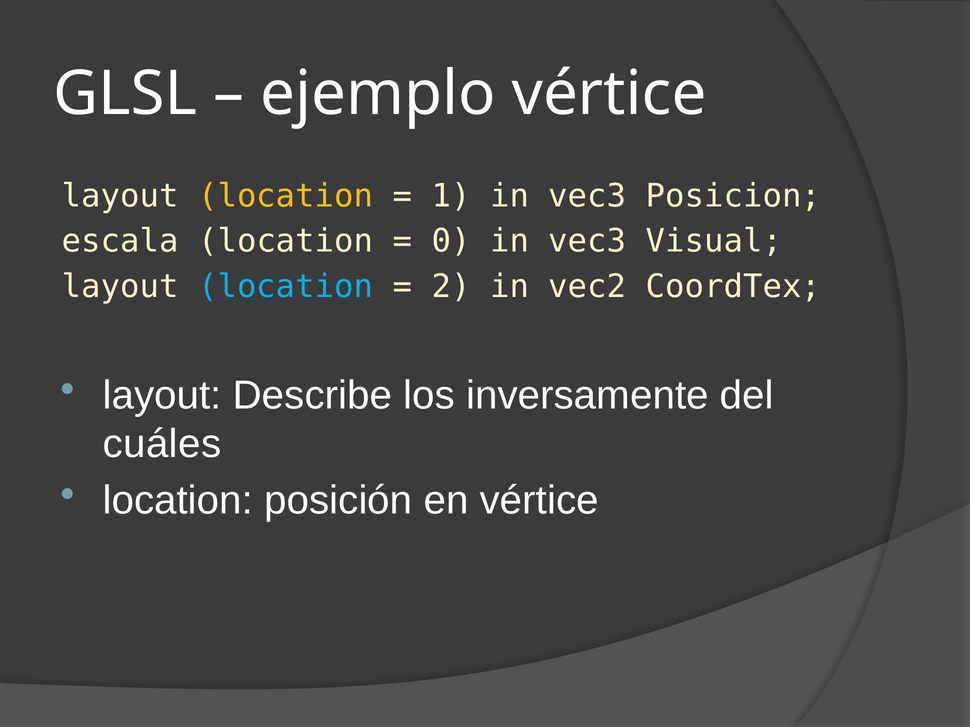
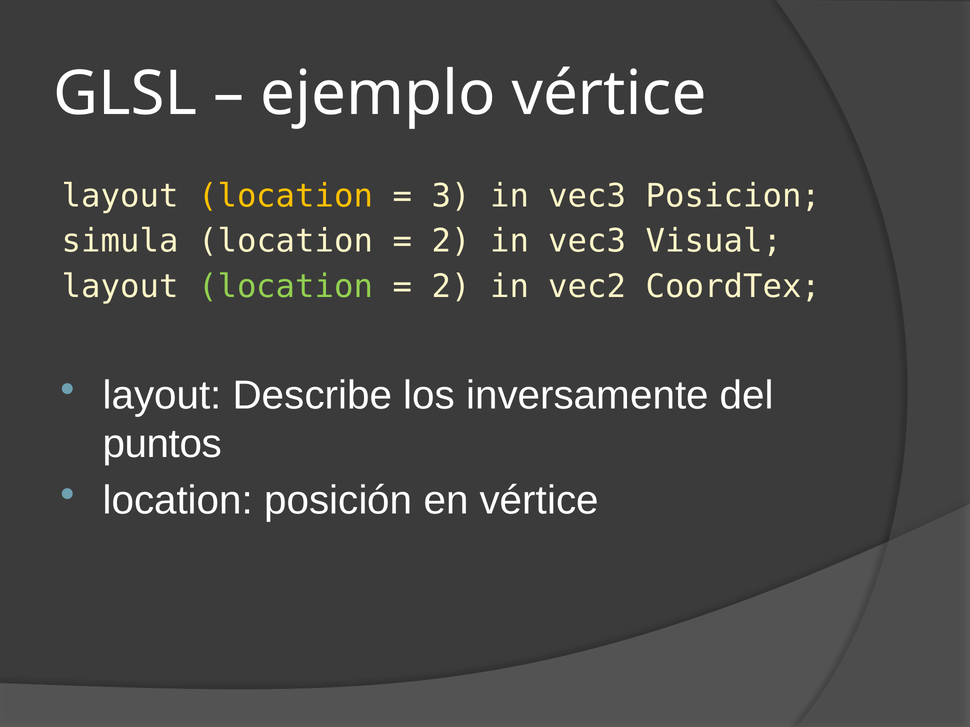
1: 1 -> 3
escala: escala -> simula
0 at (451, 241): 0 -> 2
location at (286, 287) colour: light blue -> light green
cuáles: cuáles -> puntos
